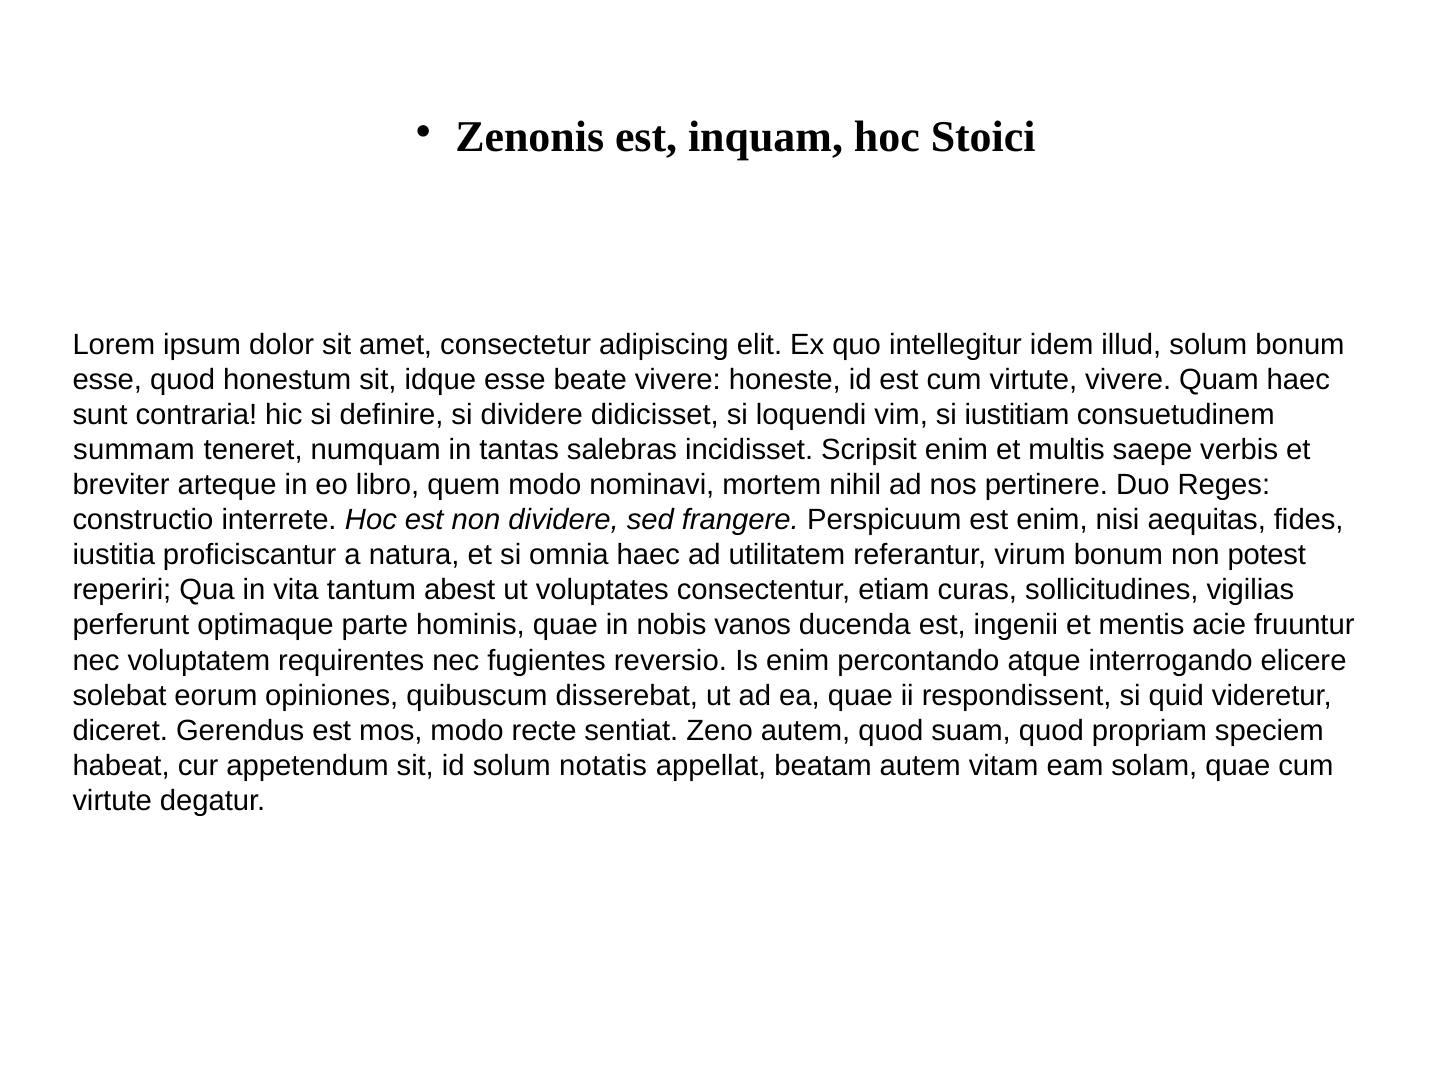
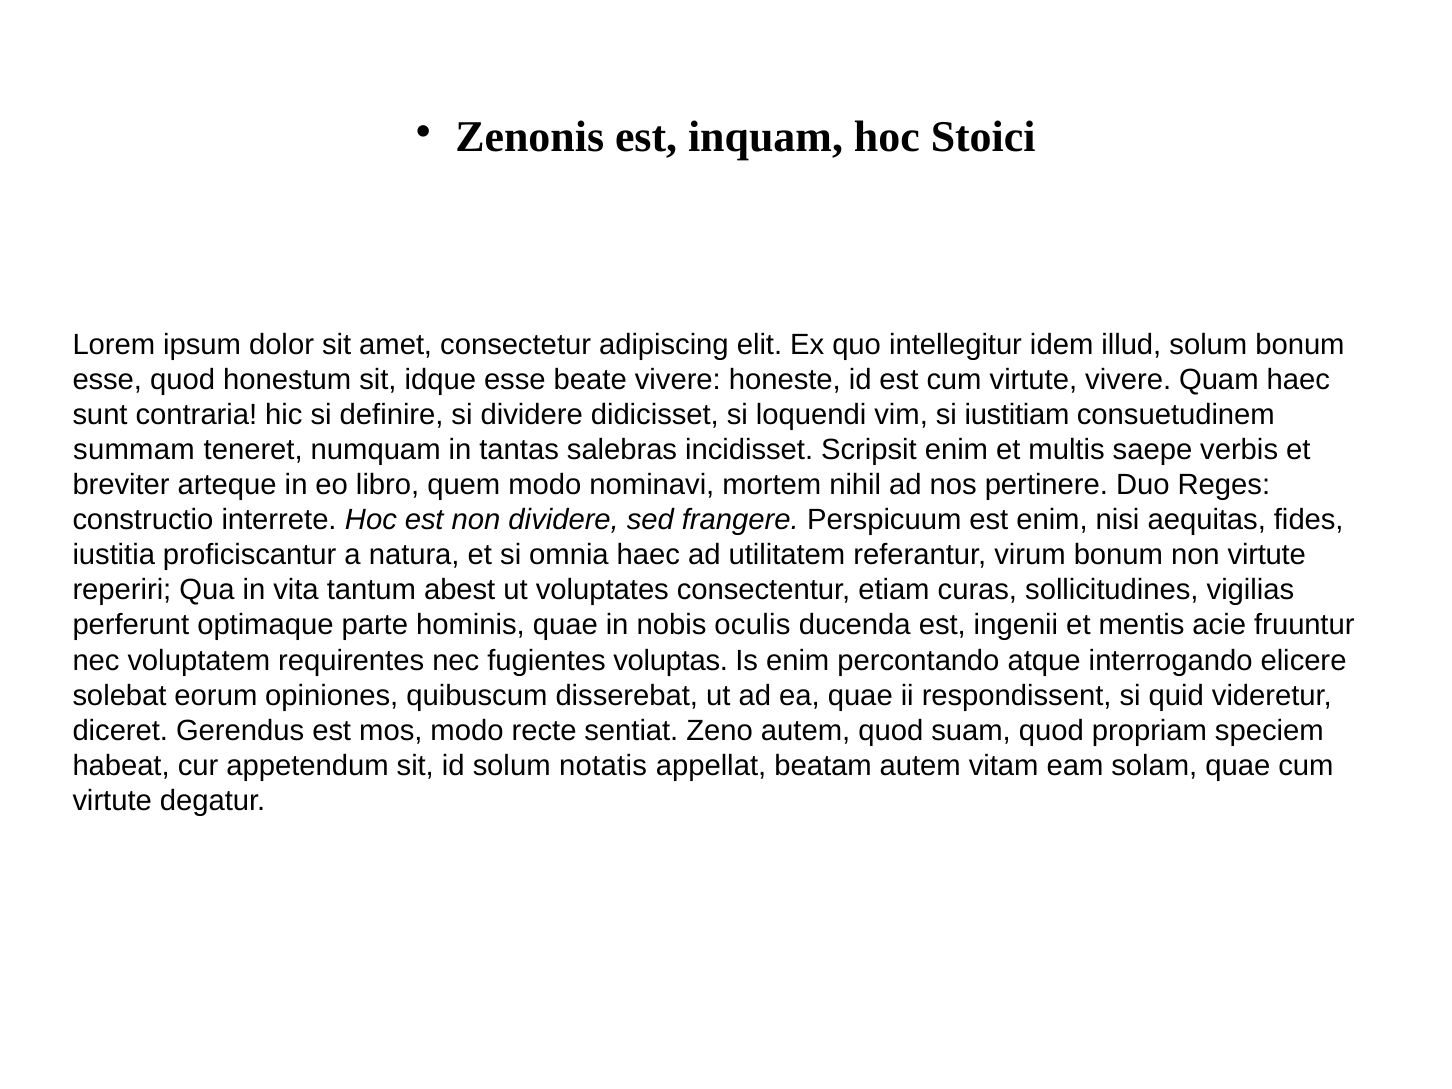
non potest: potest -> virtute
vanos: vanos -> oculis
reversio: reversio -> voluptas
